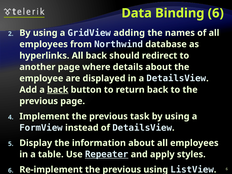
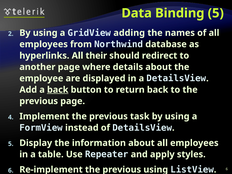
Binding 6: 6 -> 5
All back: back -> their
Repeater underline: present -> none
